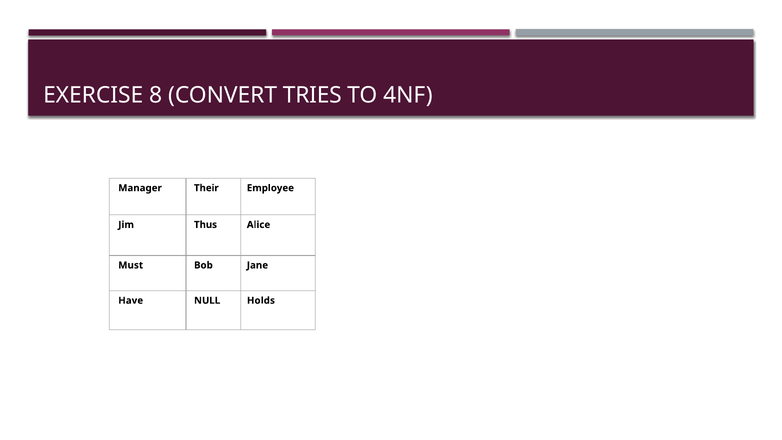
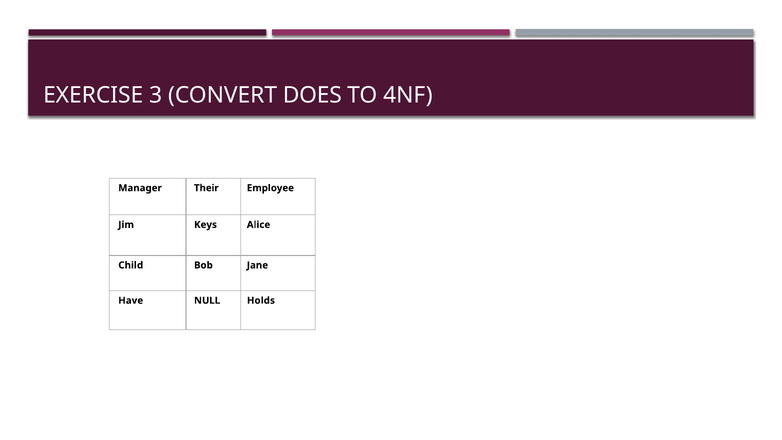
8: 8 -> 3
TRIES: TRIES -> DOES
Thus: Thus -> Keys
Must: Must -> Child
